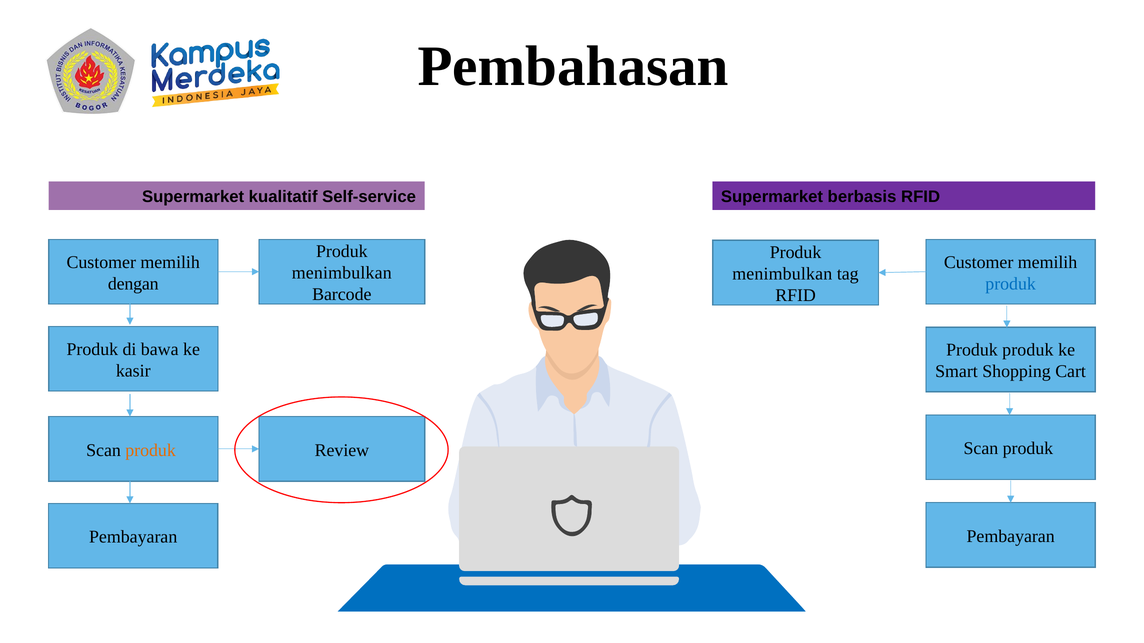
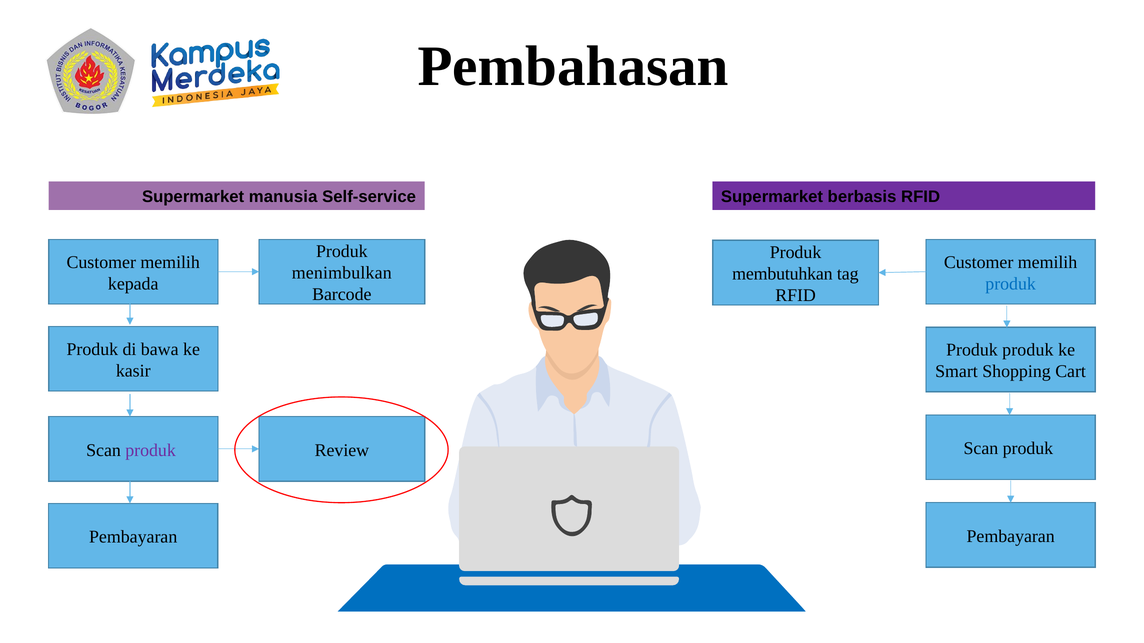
kualitatif: kualitatif -> manusia
menimbulkan at (782, 274): menimbulkan -> membutuhkan
dengan: dengan -> kepada
produk at (151, 450) colour: orange -> purple
